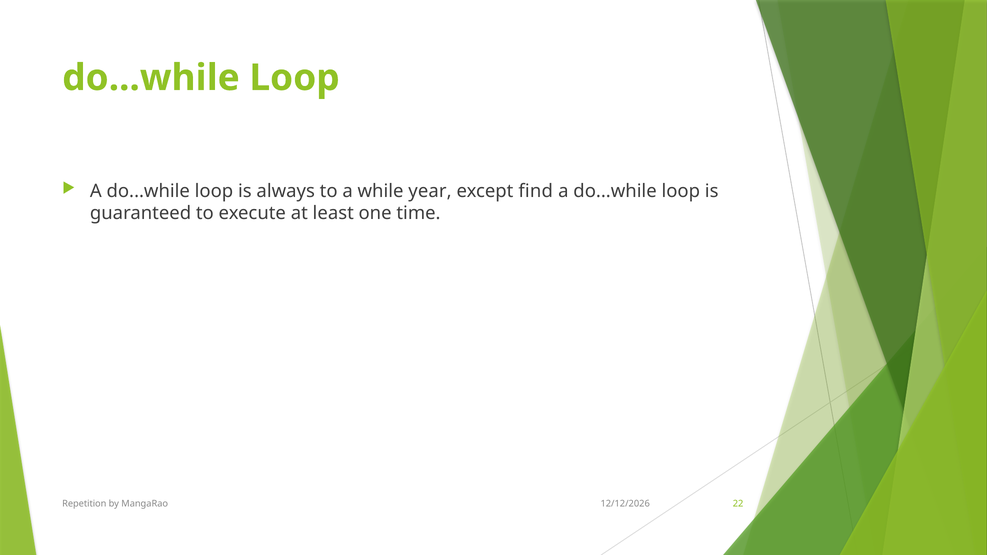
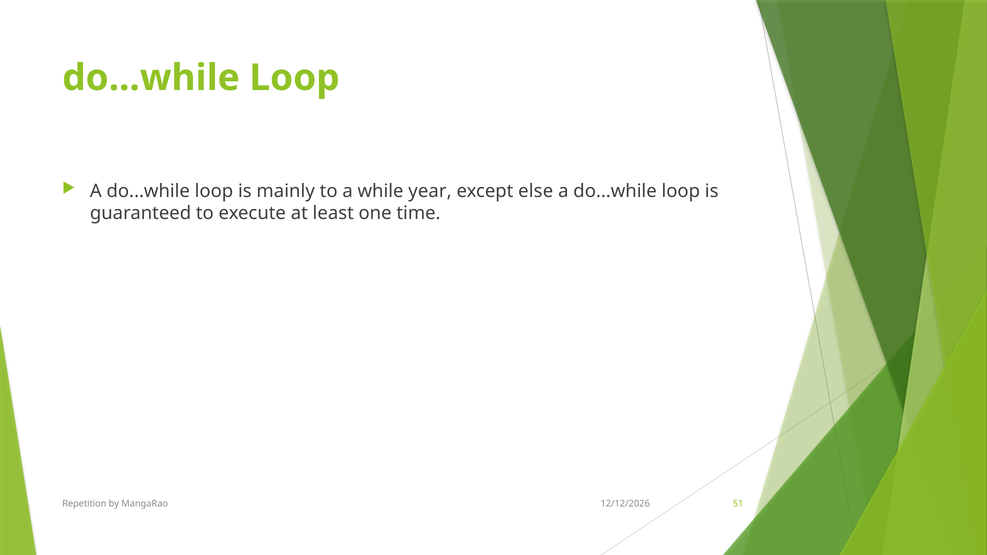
always: always -> mainly
find: find -> else
22: 22 -> 51
